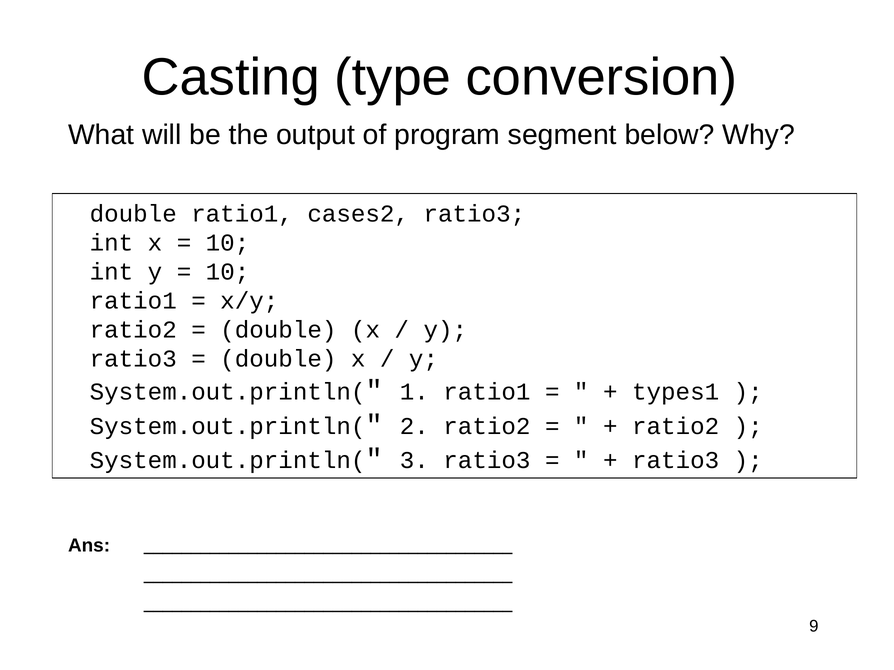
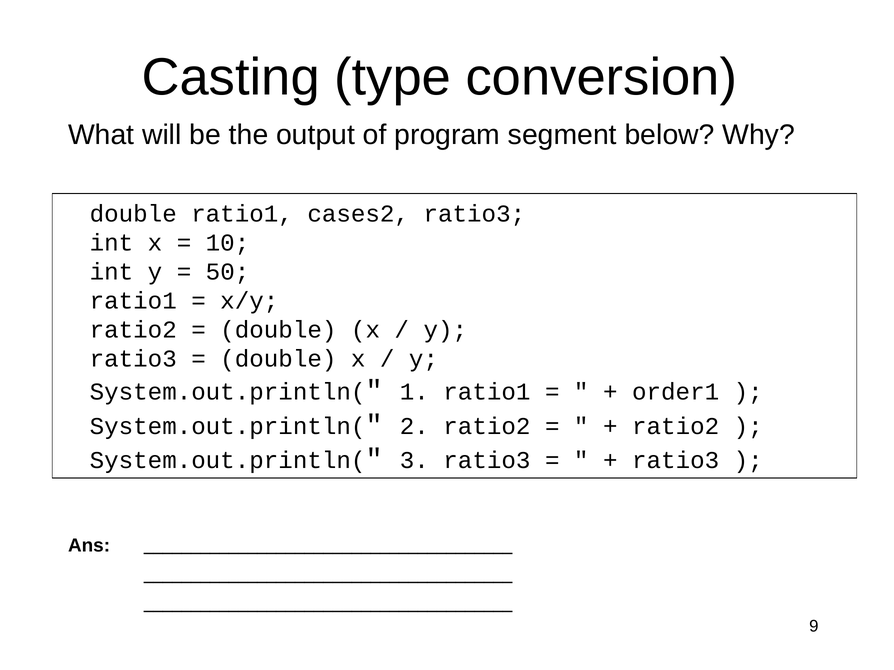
10 at (228, 272): 10 -> 50
types1: types1 -> order1
